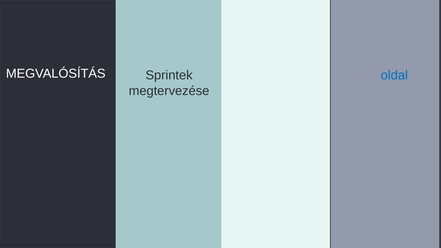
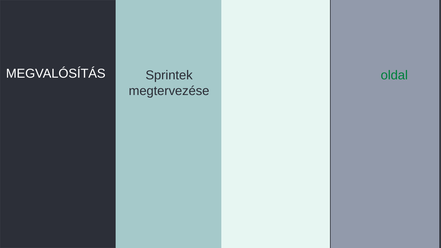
oldal colour: blue -> green
